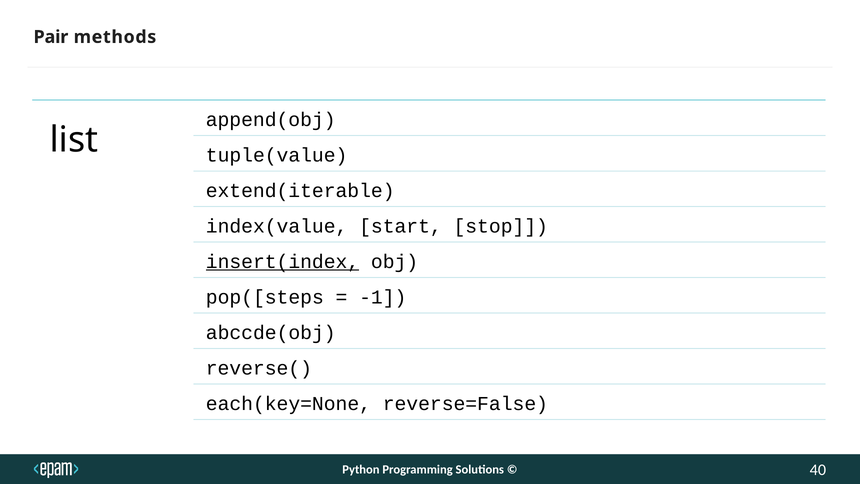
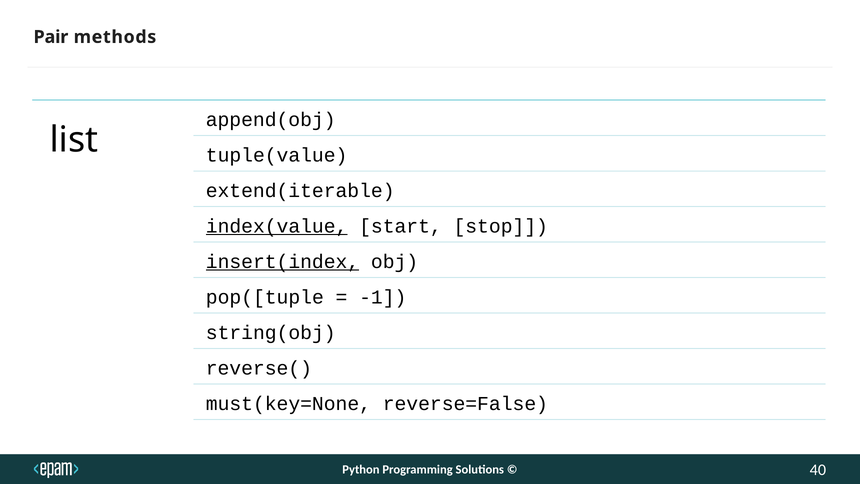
index(value underline: none -> present
pop([steps: pop([steps -> pop([tuple
abccde(obj: abccde(obj -> string(obj
each(key=None: each(key=None -> must(key=None
